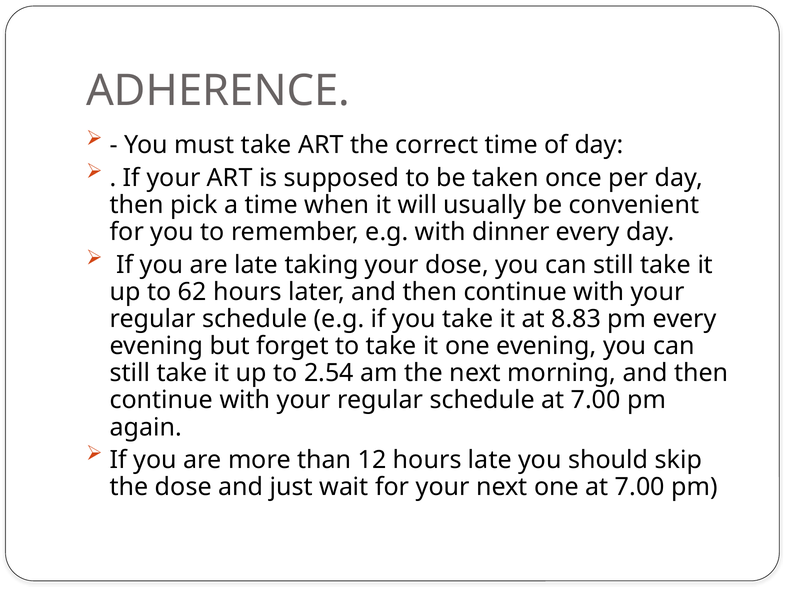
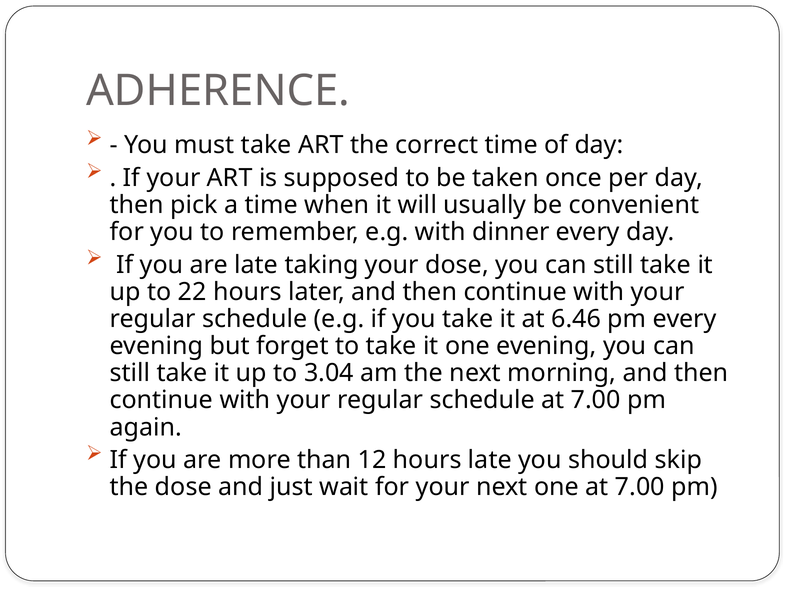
62: 62 -> 22
8.83: 8.83 -> 6.46
2.54: 2.54 -> 3.04
